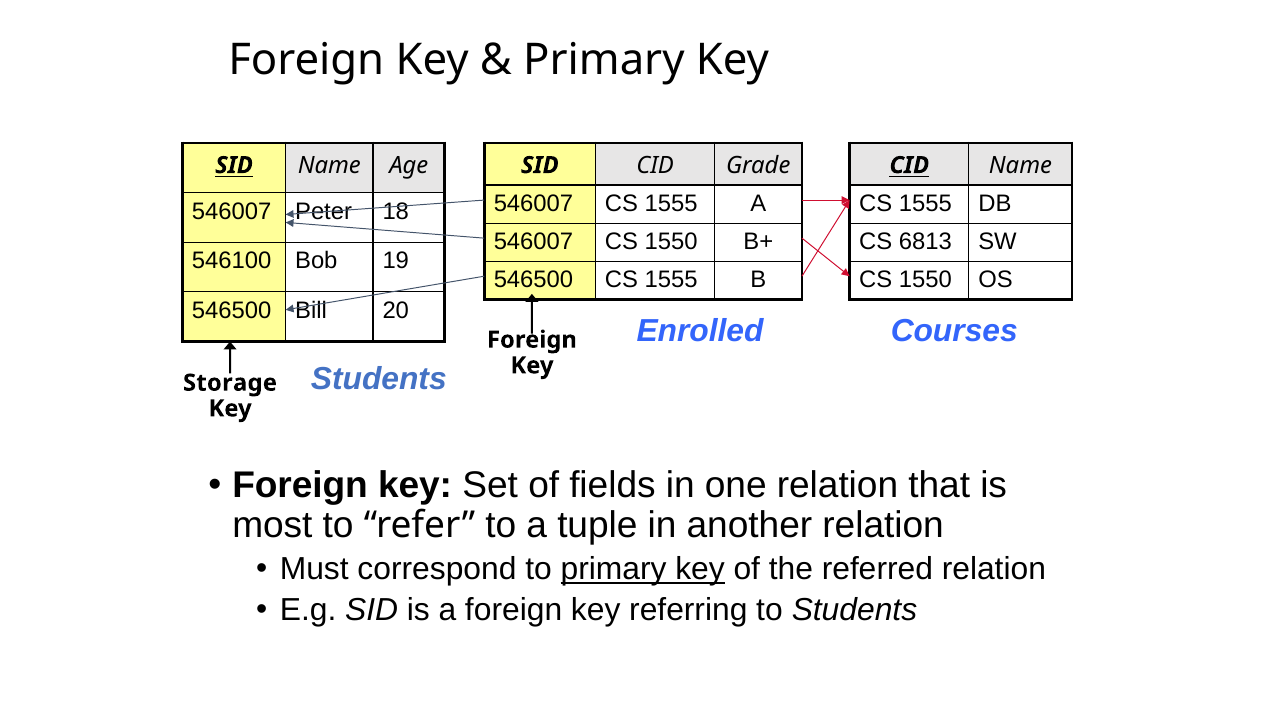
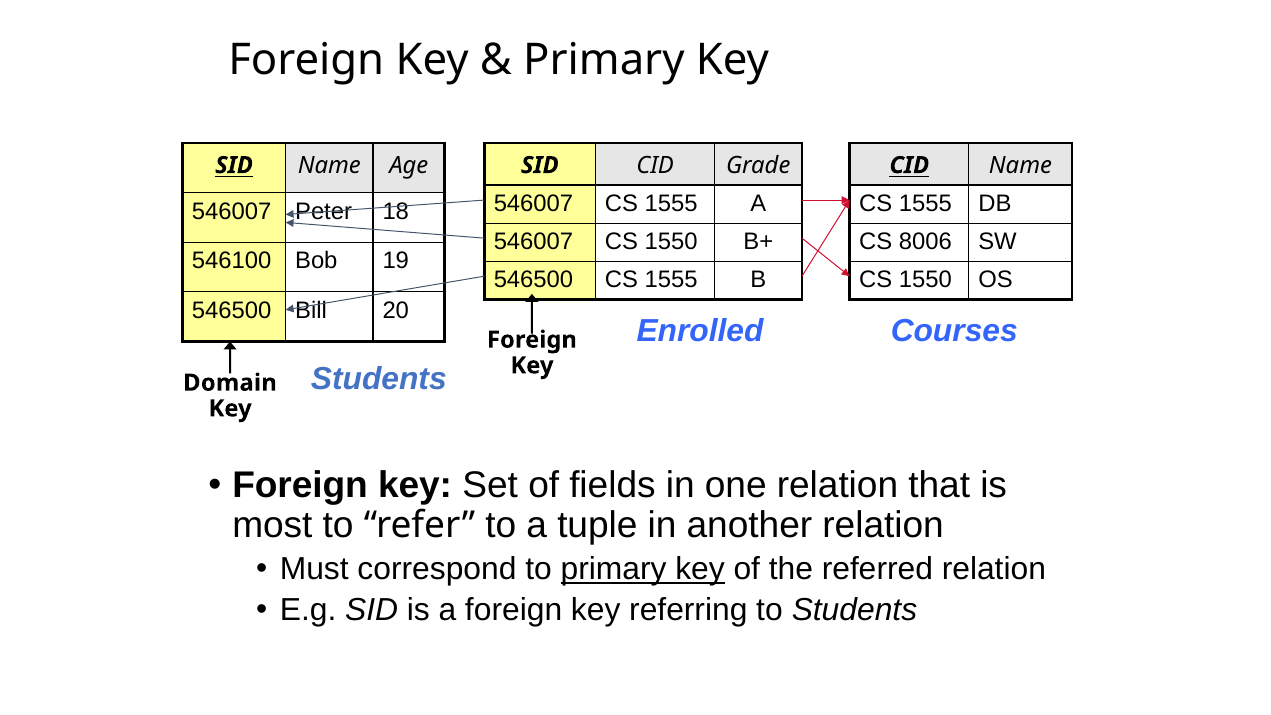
6813: 6813 -> 8006
Storage: Storage -> Domain
